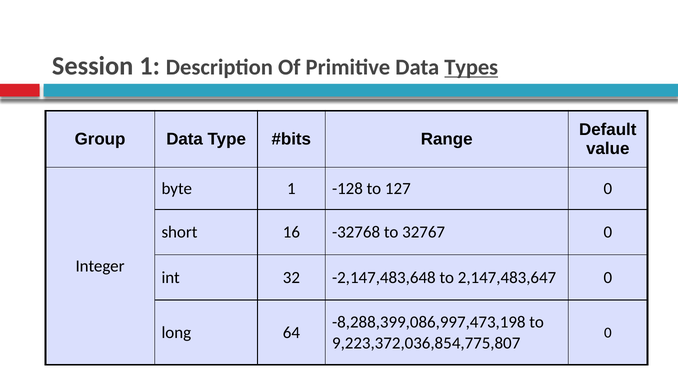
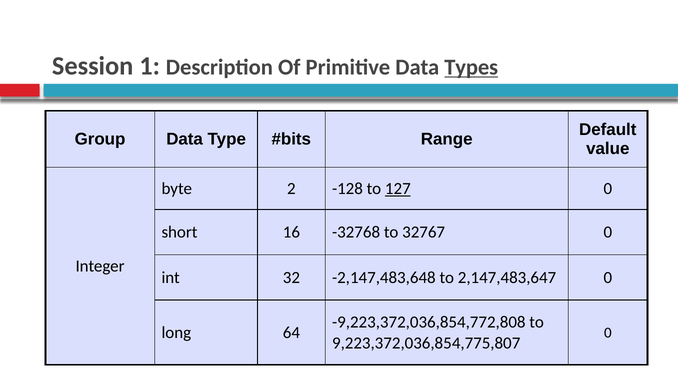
byte 1: 1 -> 2
127 underline: none -> present
-8,288,399,086,997,473,198: -8,288,399,086,997,473,198 -> -9,223,372,036,854,772,808
